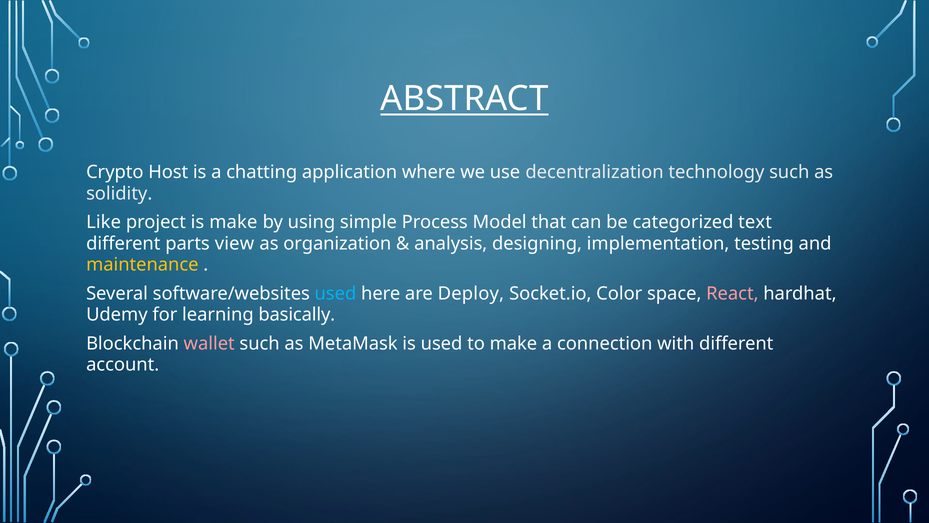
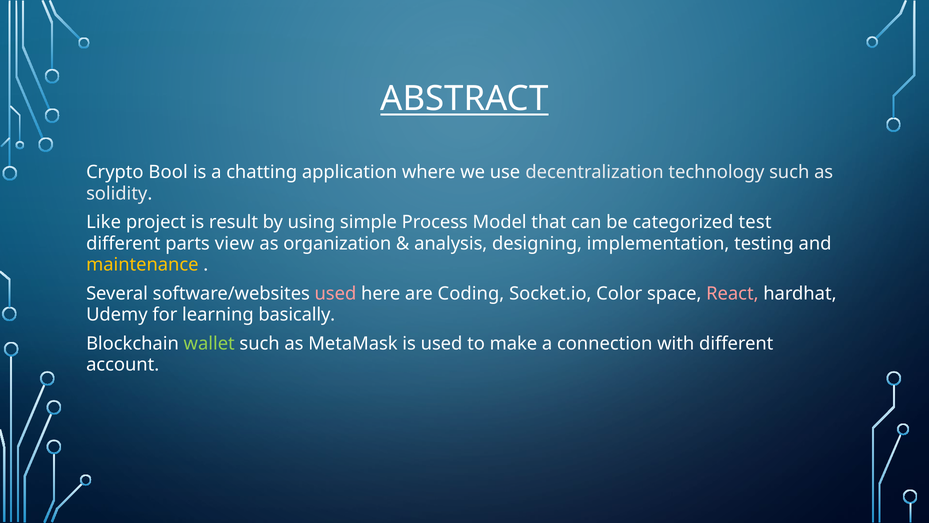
Host: Host -> Bool
is make: make -> result
text: text -> test
used at (335, 293) colour: light blue -> pink
Deploy: Deploy -> Coding
wallet colour: pink -> light green
